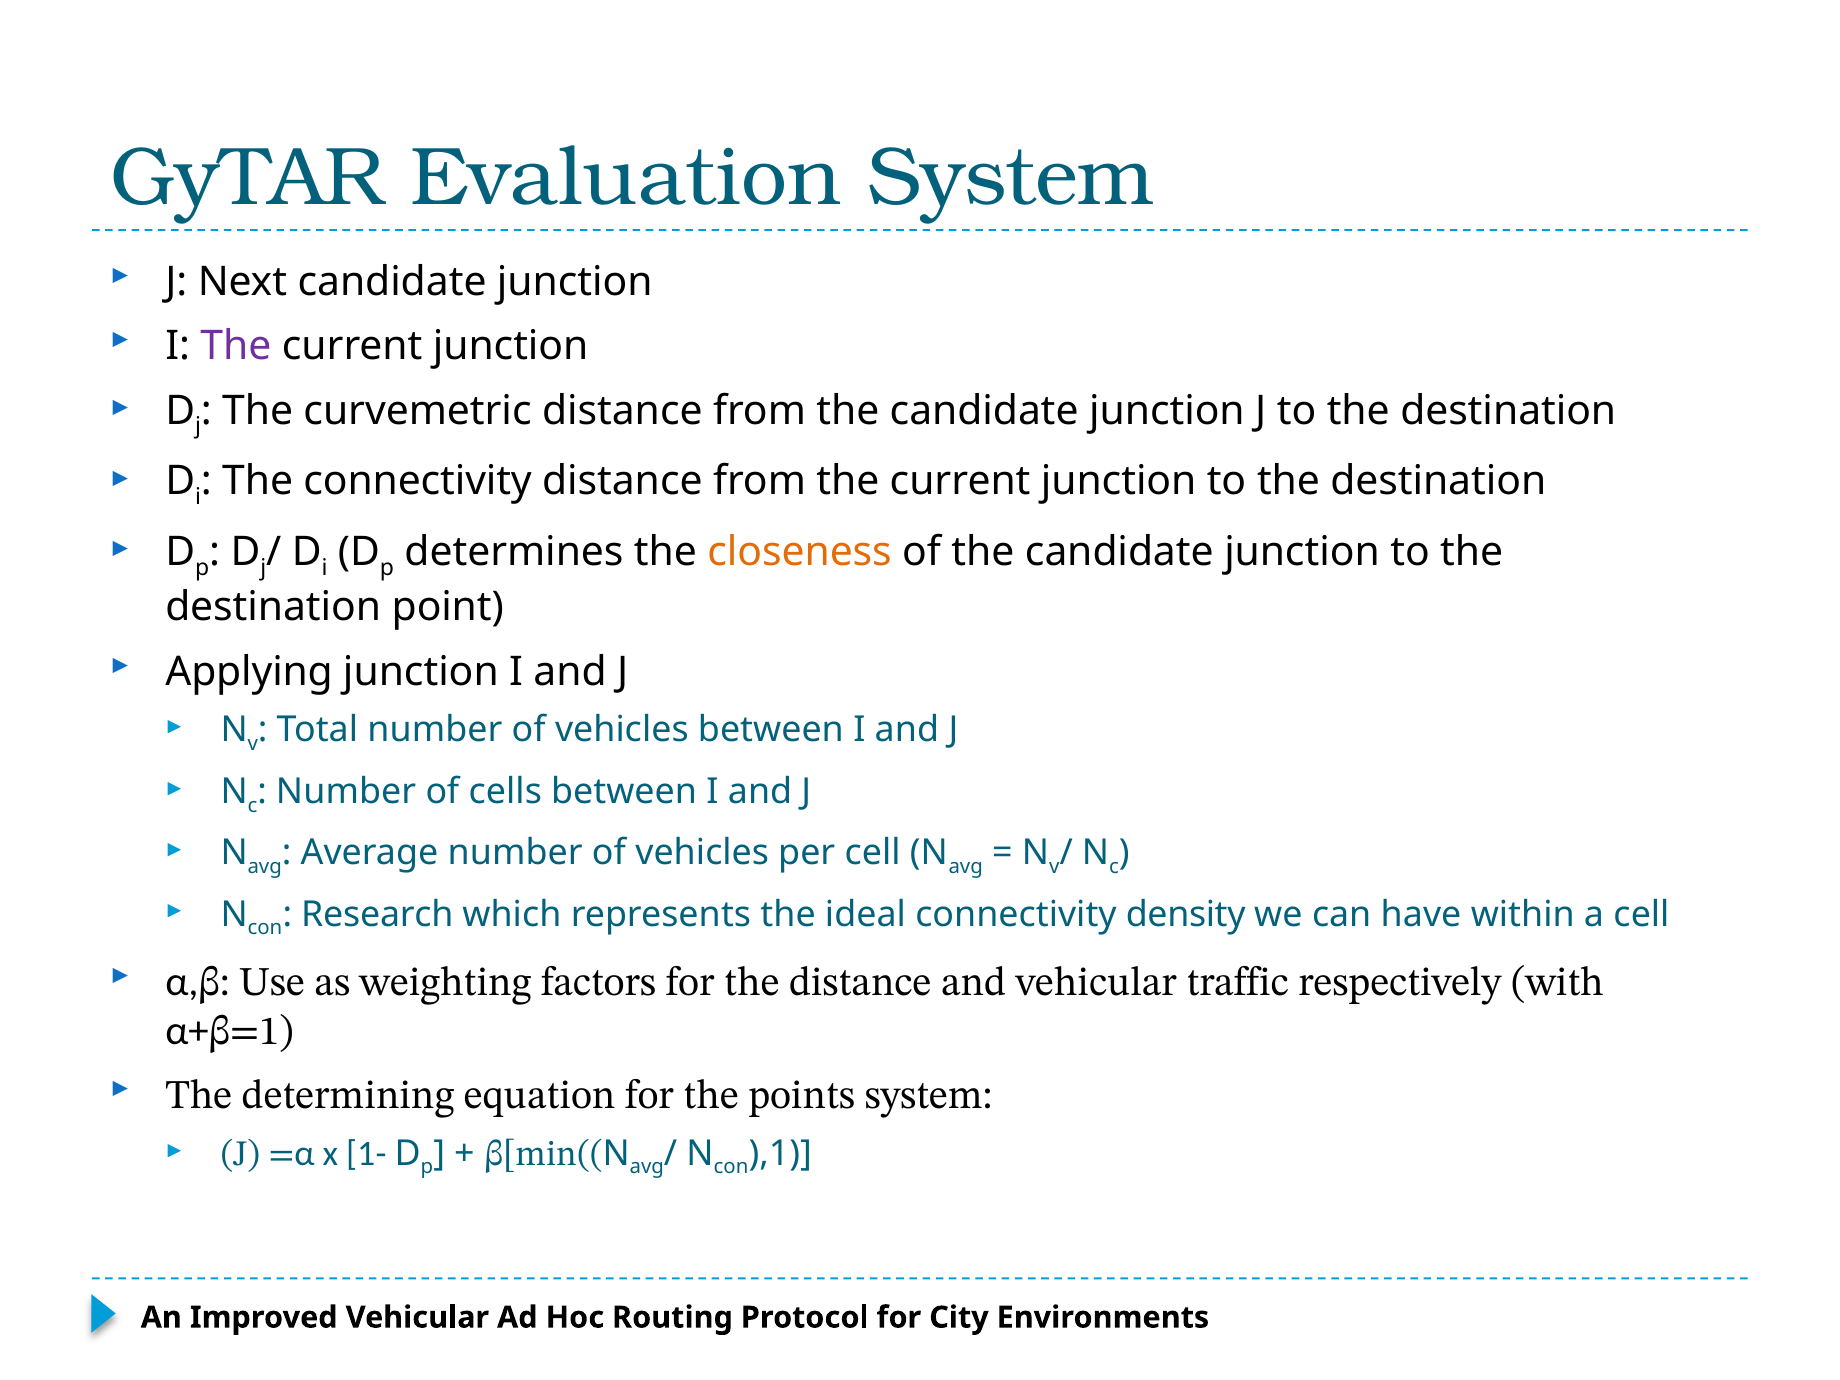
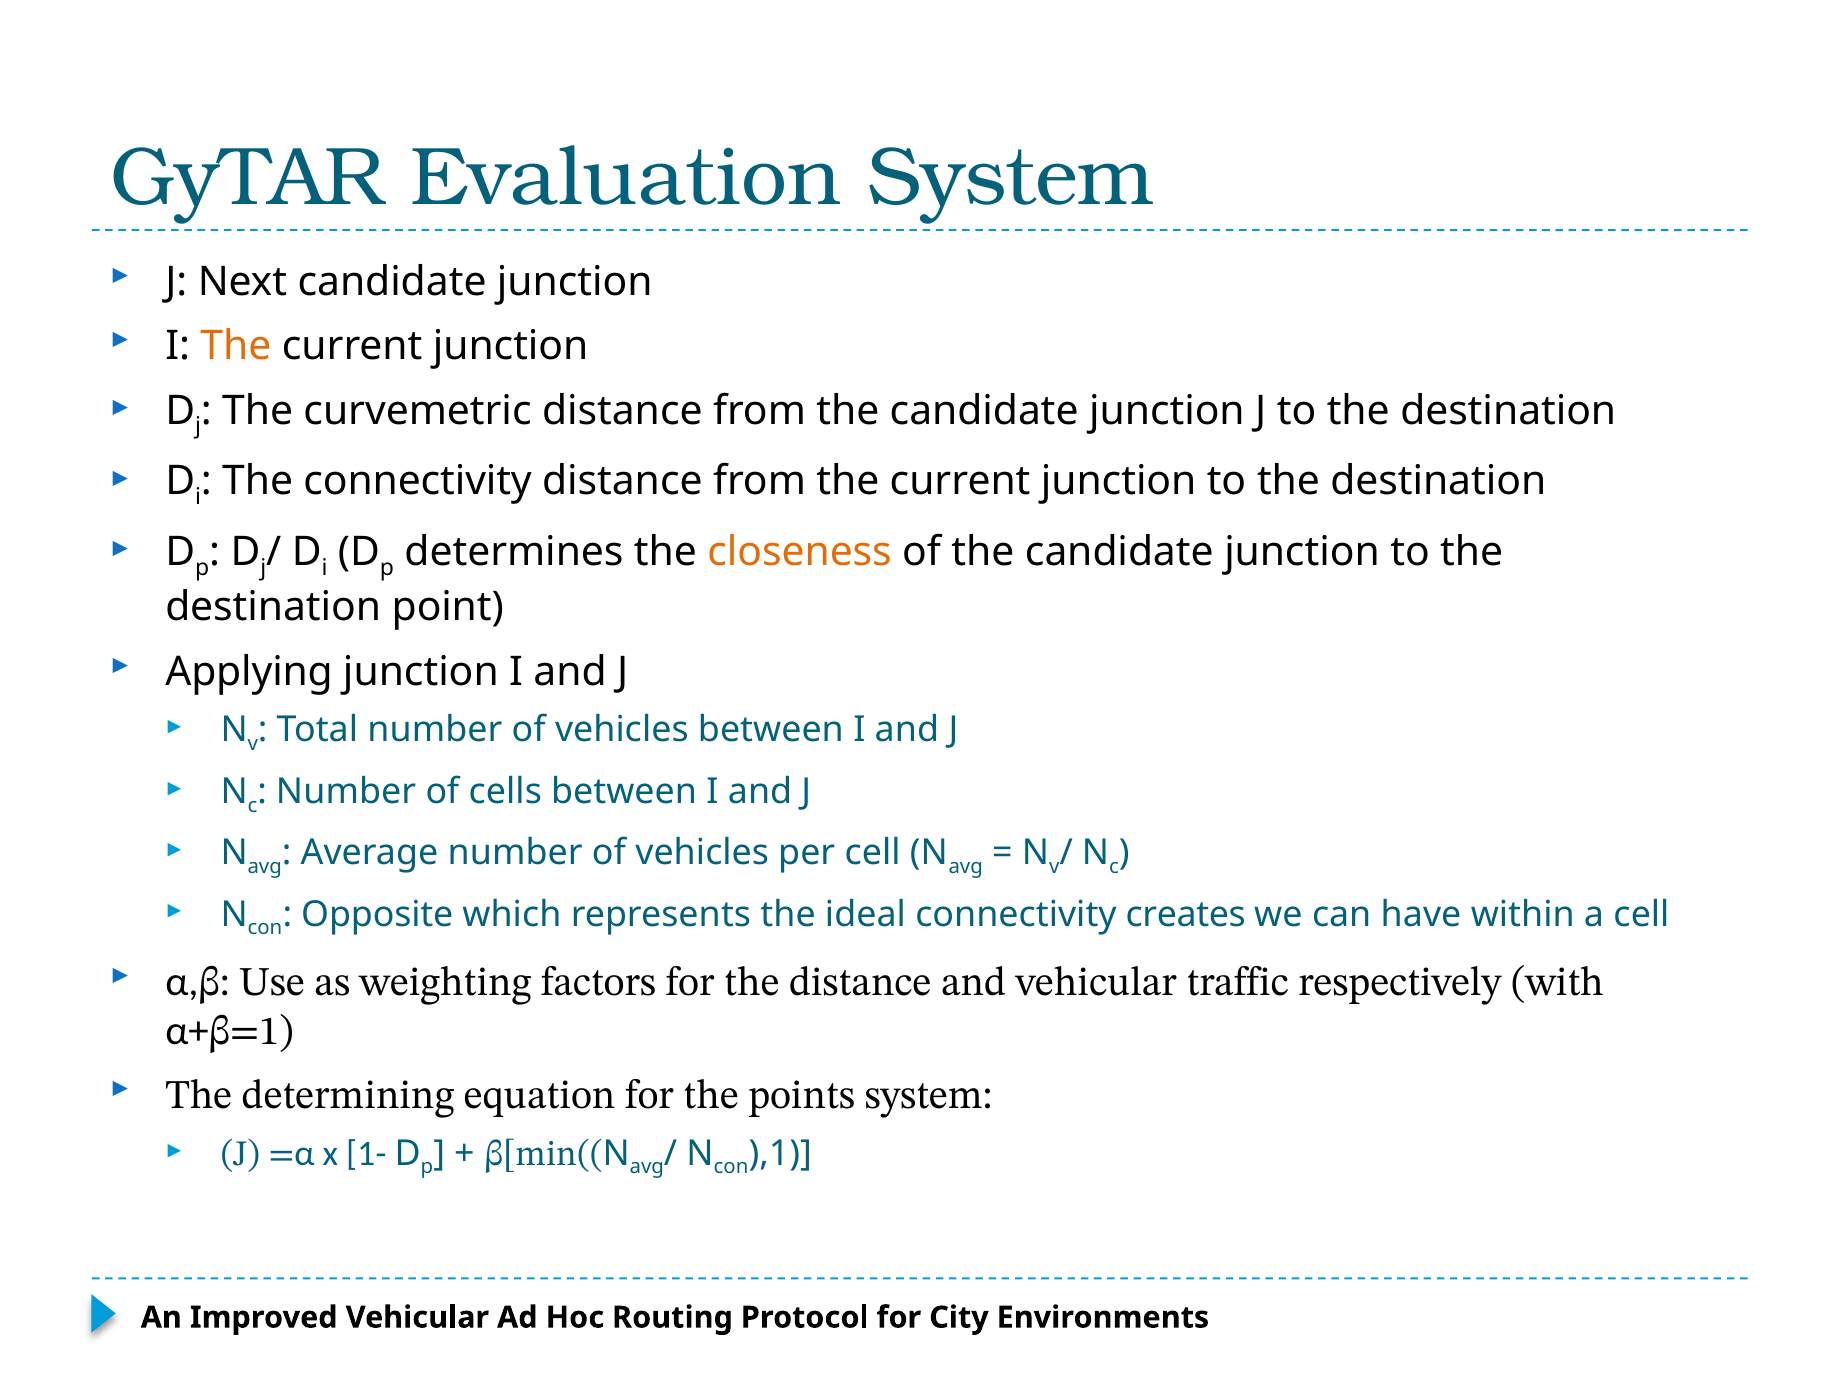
The at (236, 346) colour: purple -> orange
Research: Research -> Opposite
density: density -> creates
